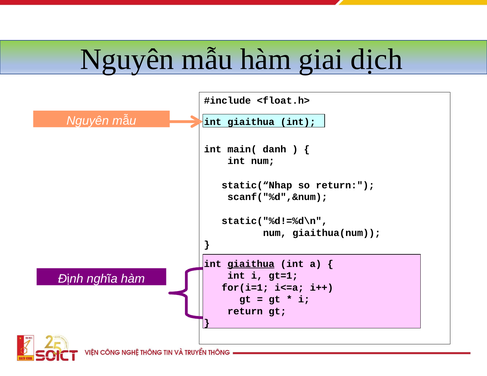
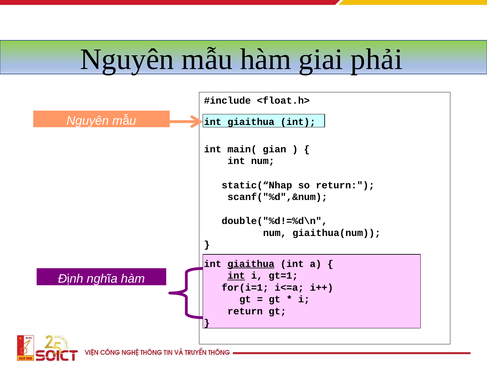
dịch: dịch -> phải
danh: danh -> gian
static("%d!=%d\n: static("%d!=%d\n -> double("%d!=%d\n
int at (236, 276) underline: none -> present
